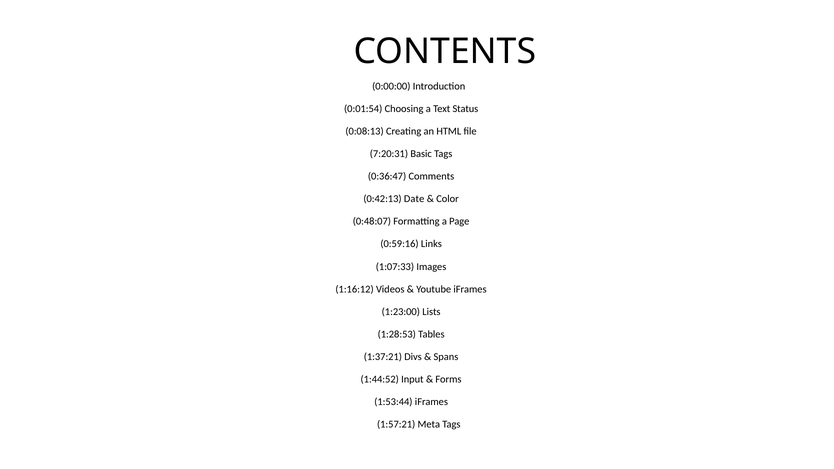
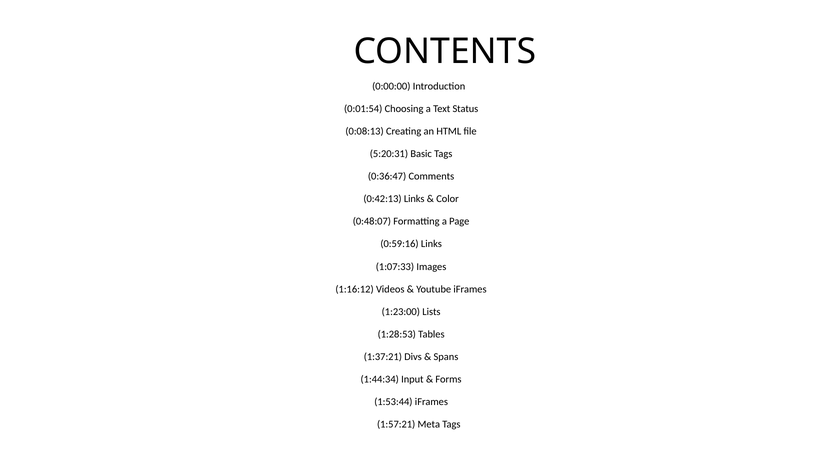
7:20:31: 7:20:31 -> 5:20:31
0:42:13 Date: Date -> Links
1:44:52: 1:44:52 -> 1:44:34
